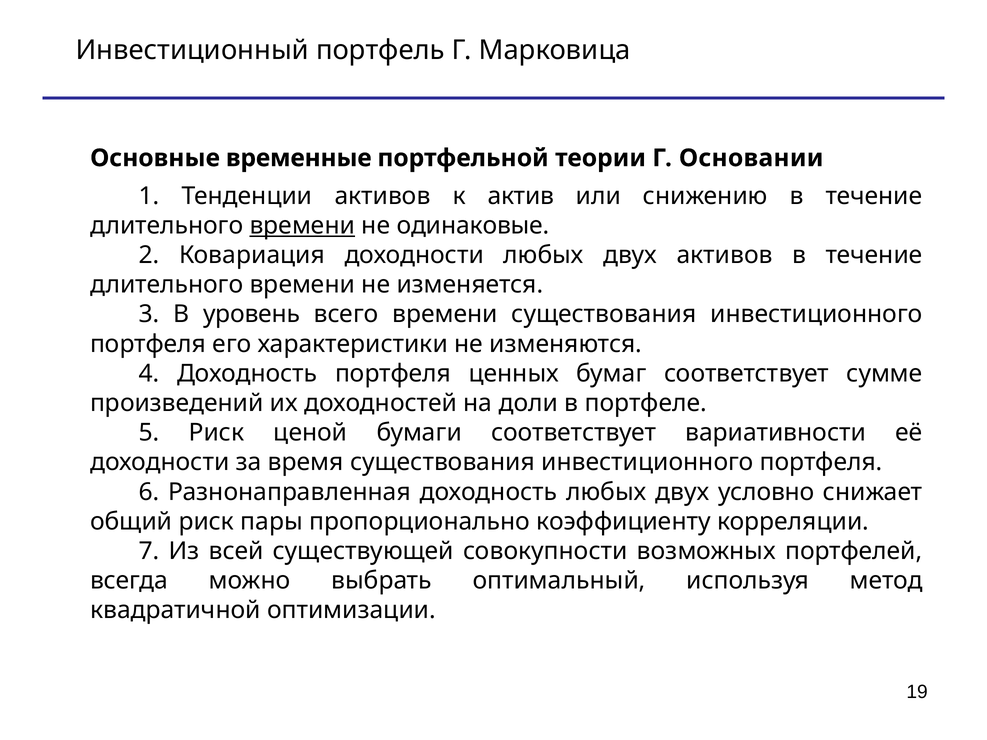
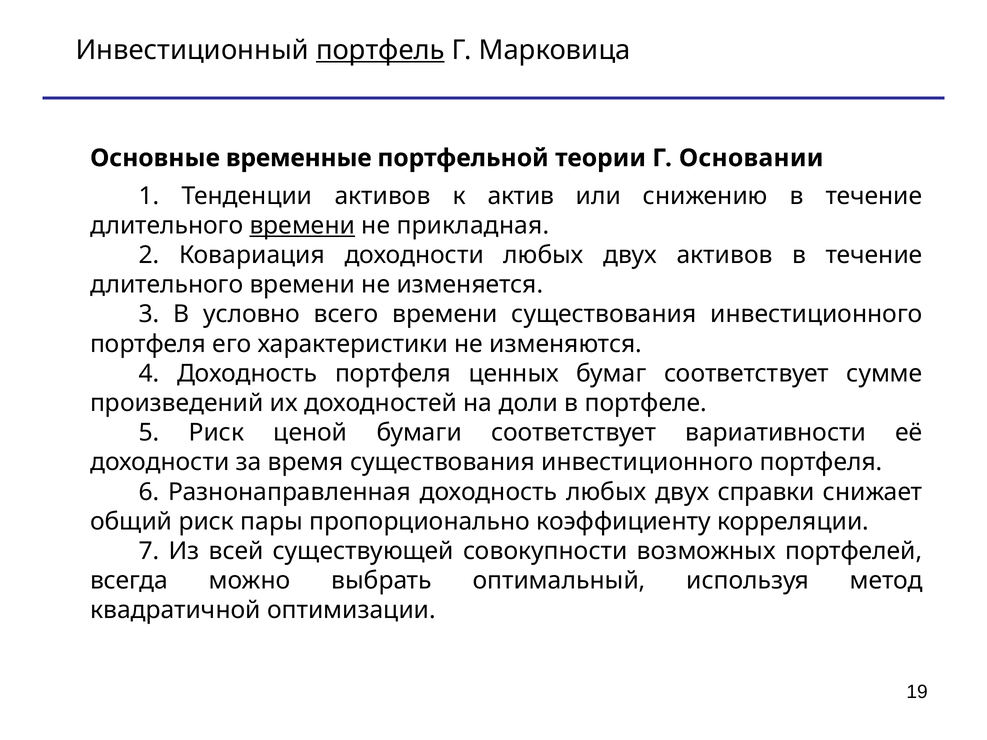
портфель underline: none -> present
одинаковые: одинаковые -> прикладная
уровень: уровень -> условно
условно: условно -> справки
